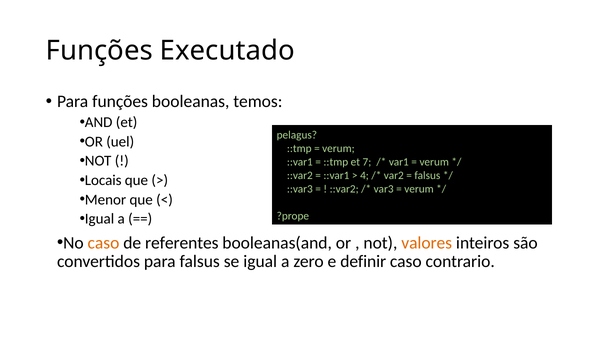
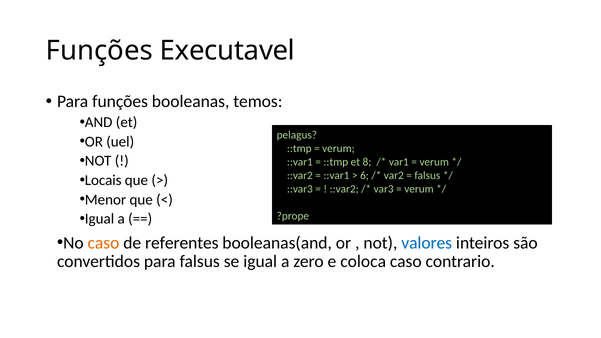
Executado: Executado -> Executavel
7: 7 -> 8
4: 4 -> 6
valores colour: orange -> blue
definir: definir -> coloca
